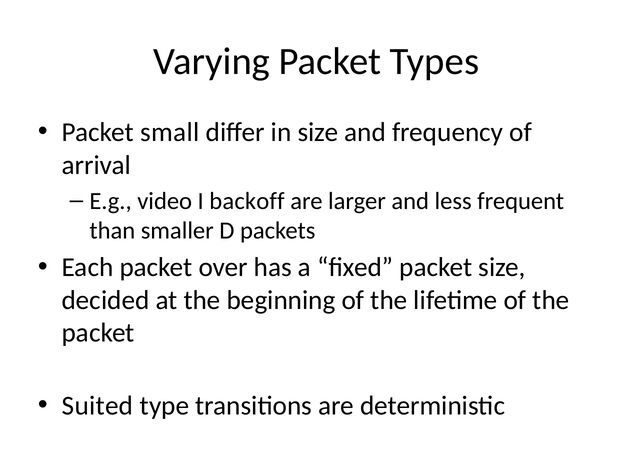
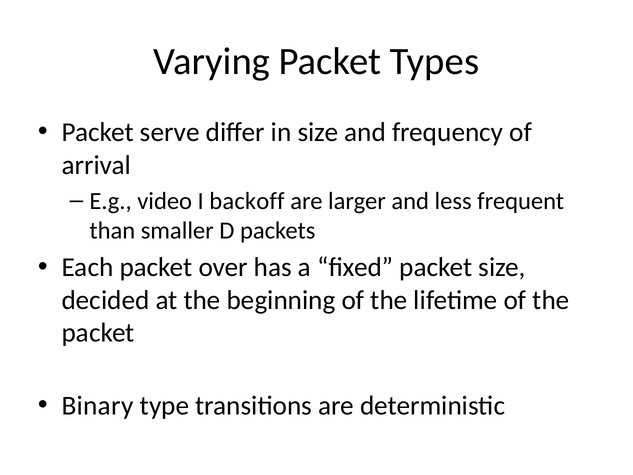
small: small -> serve
Suited: Suited -> Binary
